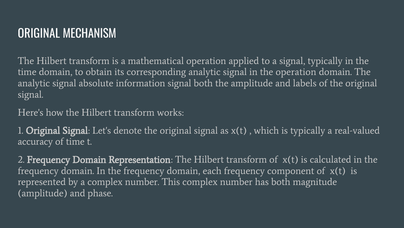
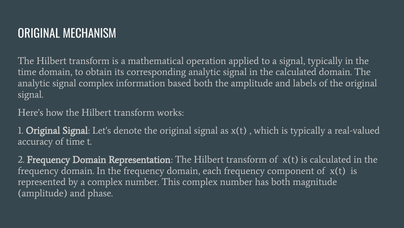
the operation: operation -> calculated
signal absolute: absolute -> complex
information signal: signal -> based
